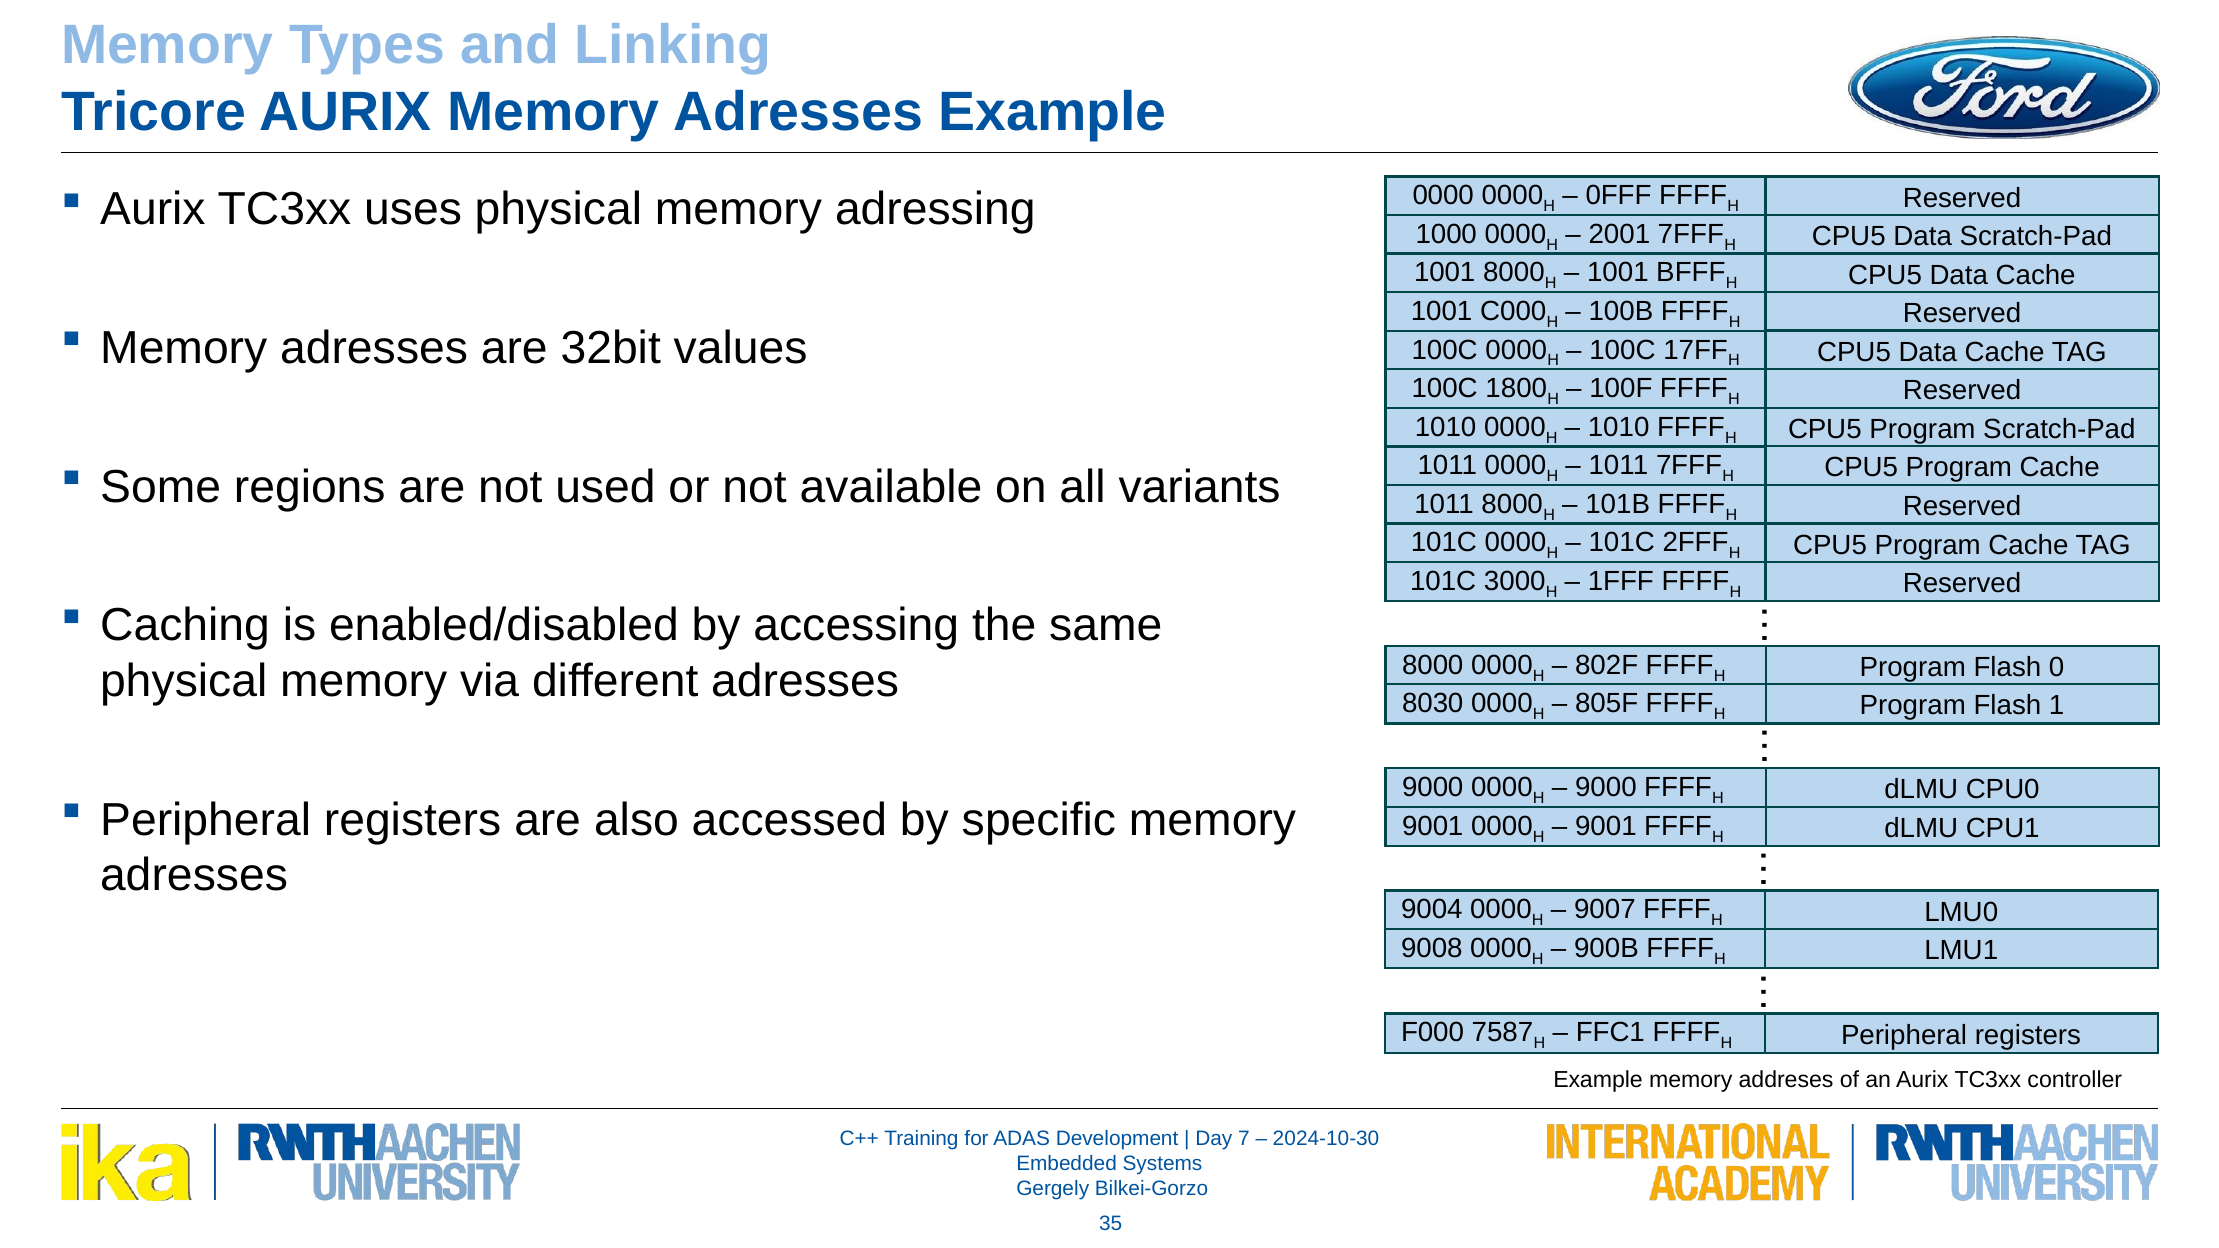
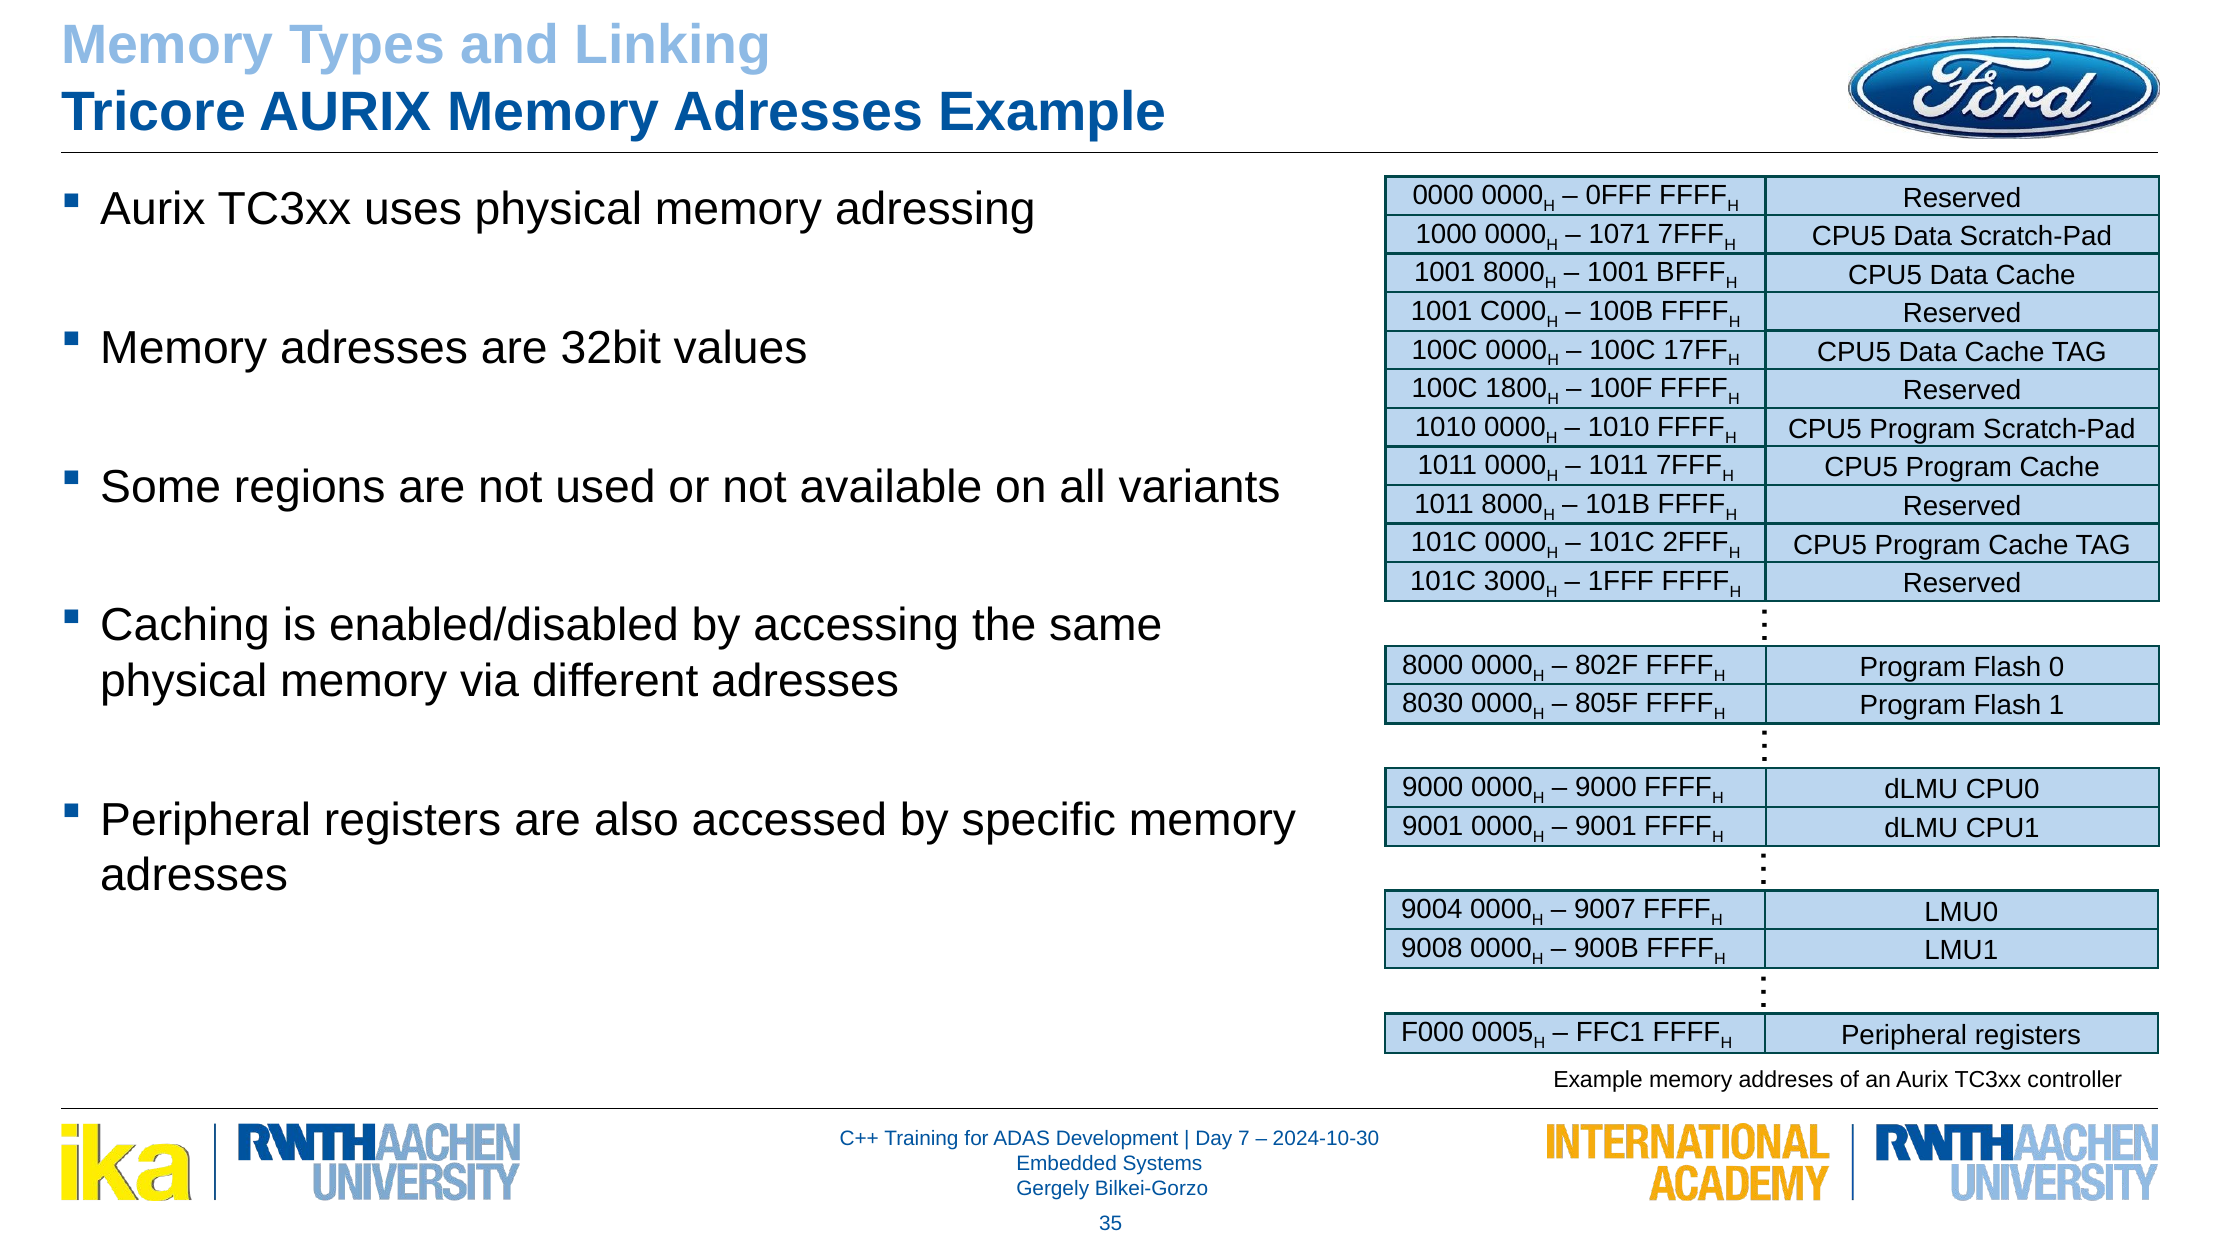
2001: 2001 -> 1071
7587: 7587 -> 0005
